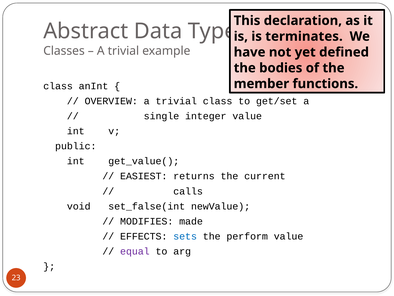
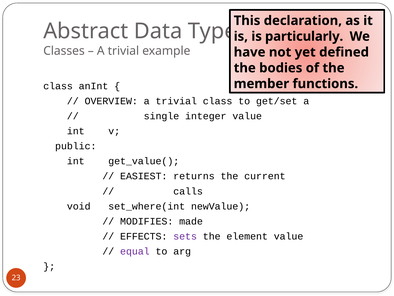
terminates: terminates -> particularly
set_false(int: set_false(int -> set_where(int
sets colour: blue -> purple
perform: perform -> element
